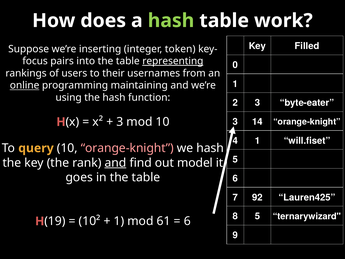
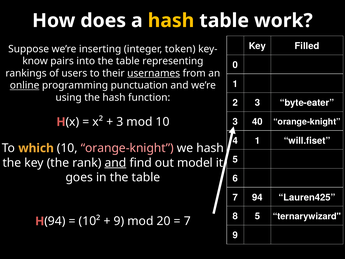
hash at (171, 21) colour: light green -> yellow
focus: focus -> know
representing underline: present -> none
usernames underline: none -> present
maintaining: maintaining -> punctuation
14: 14 -> 40
query: query -> which
92 at (257, 197): 92 -> 94
19 at (55, 221): 19 -> 94
1 at (119, 221): 1 -> 9
61: 61 -> 20
6 at (187, 221): 6 -> 7
